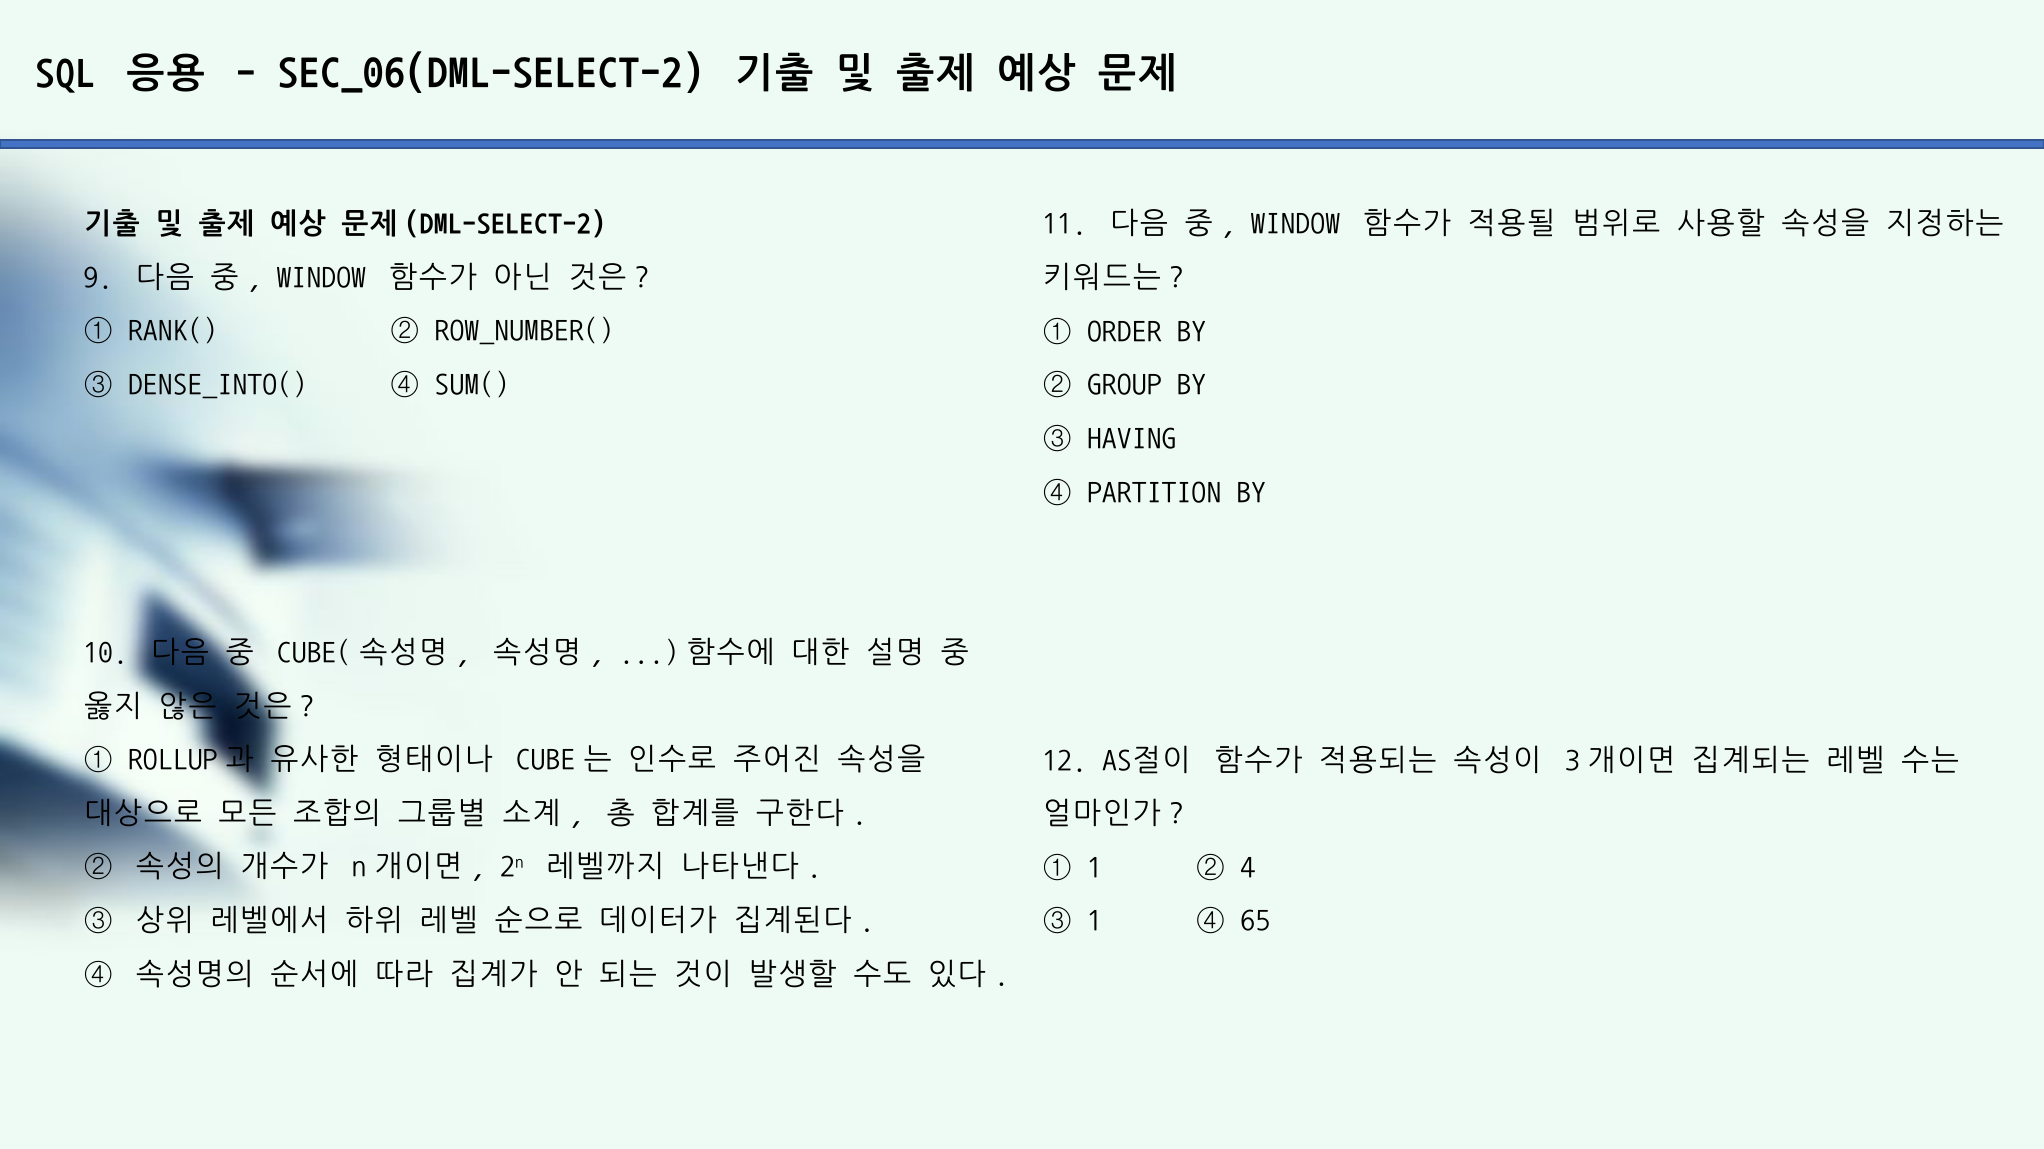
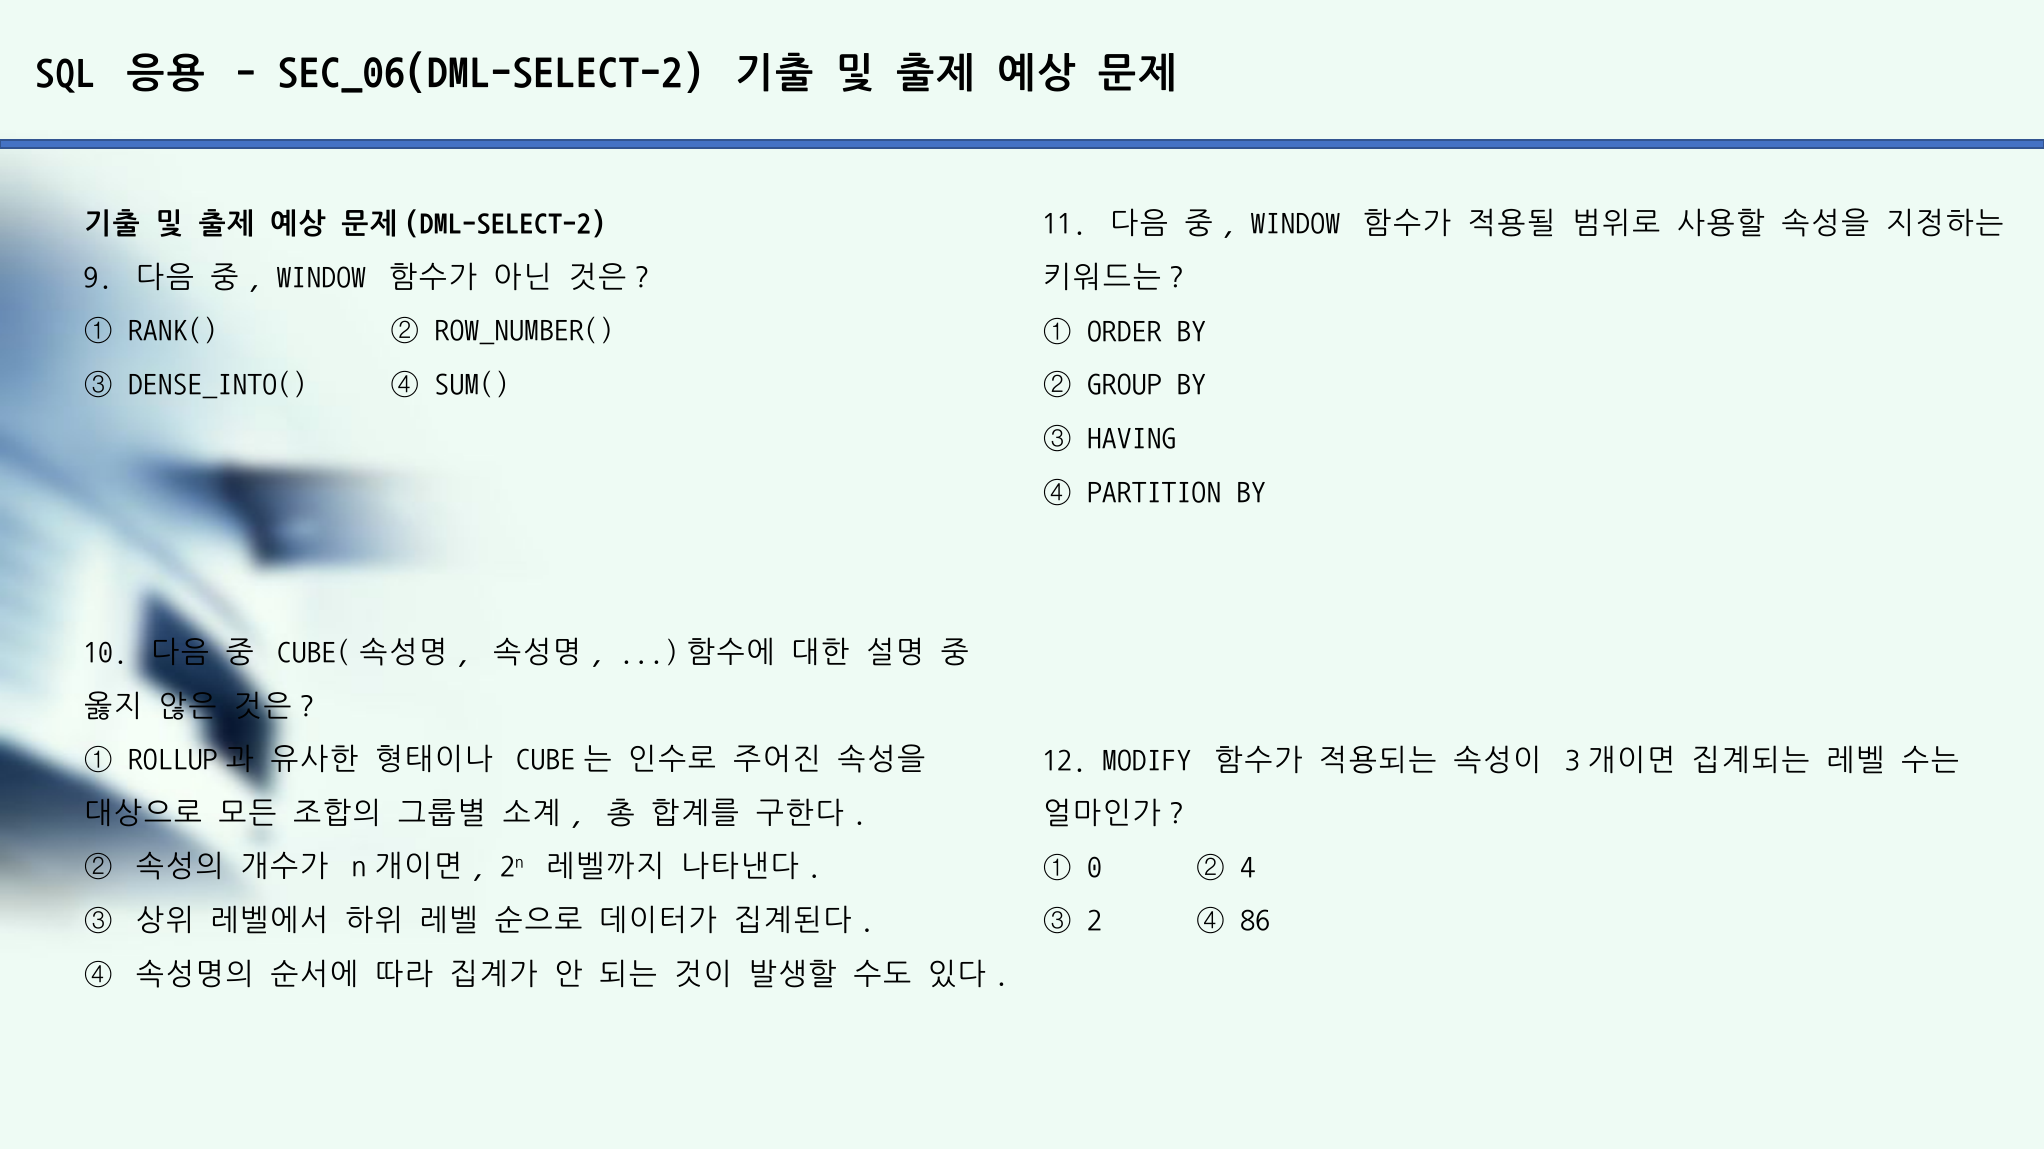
AS절이: AS절이 -> MODIFY
① 1: 1 -> 0
③ 1: 1 -> 2
65: 65 -> 86
